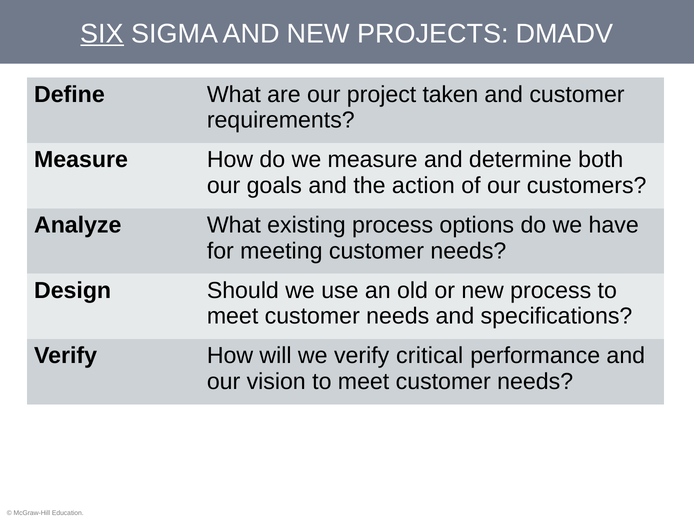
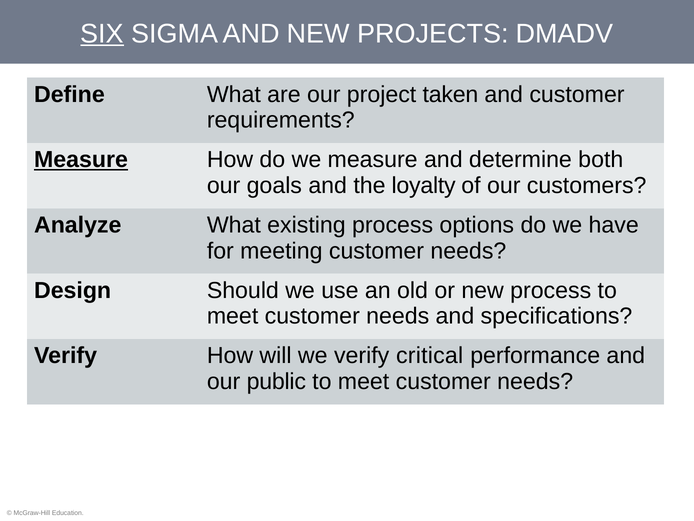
Measure at (81, 160) underline: none -> present
action: action -> loyalty
vision: vision -> public
